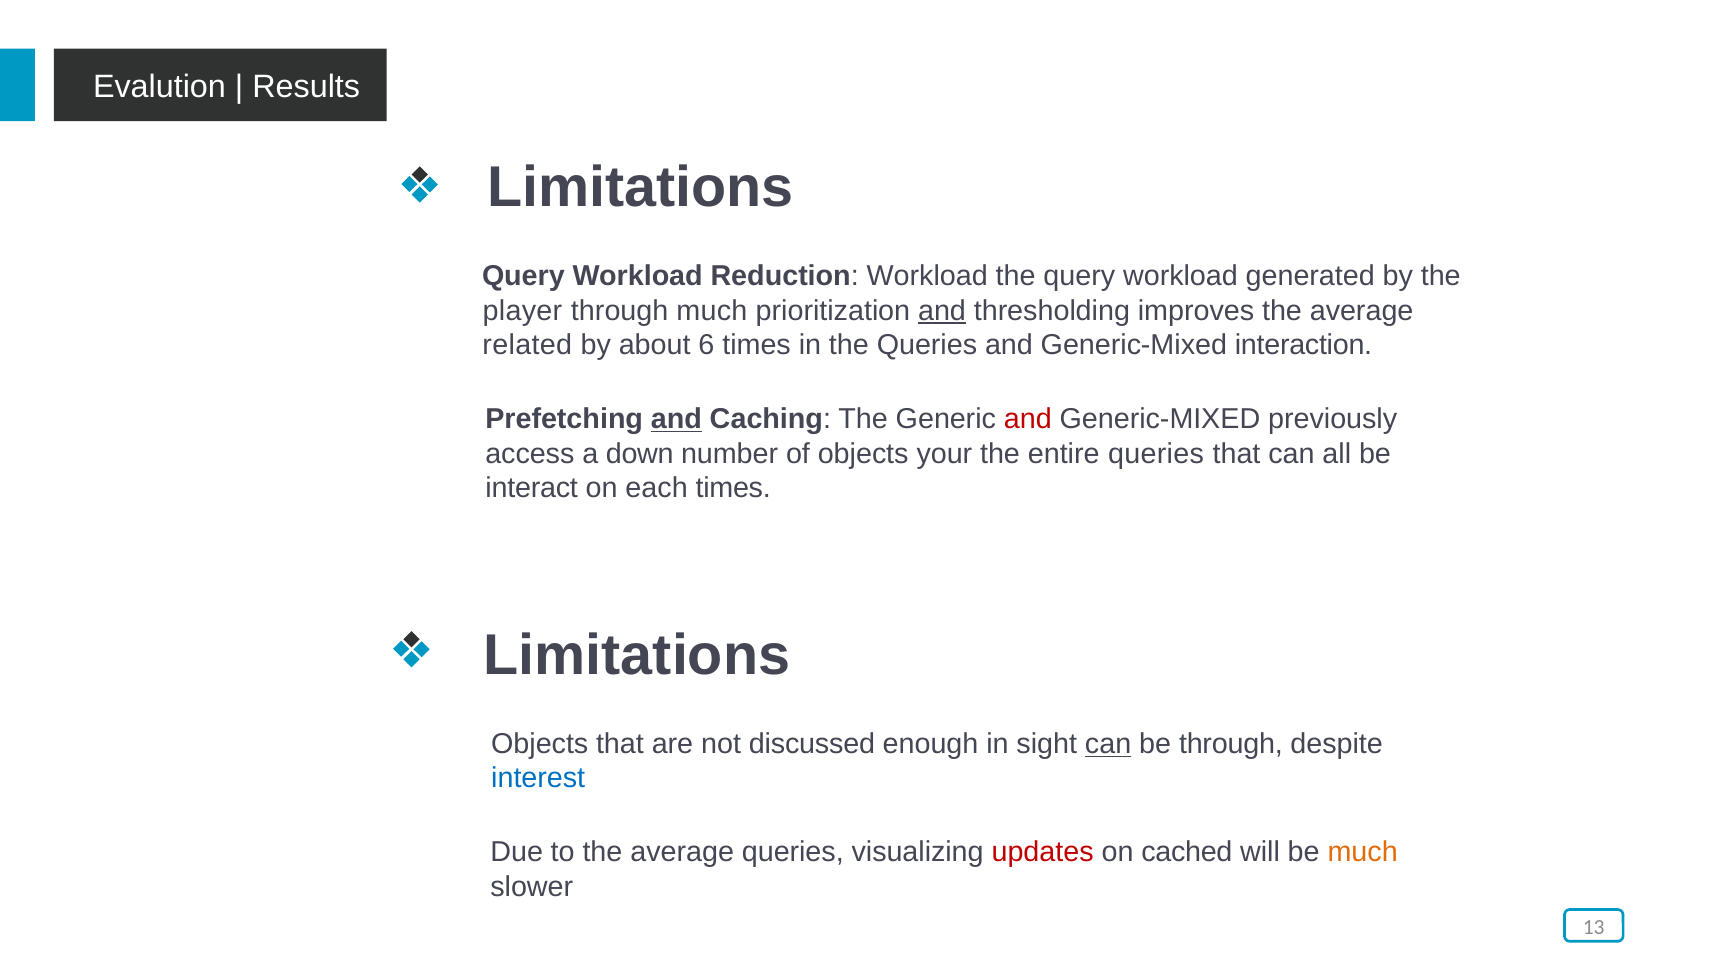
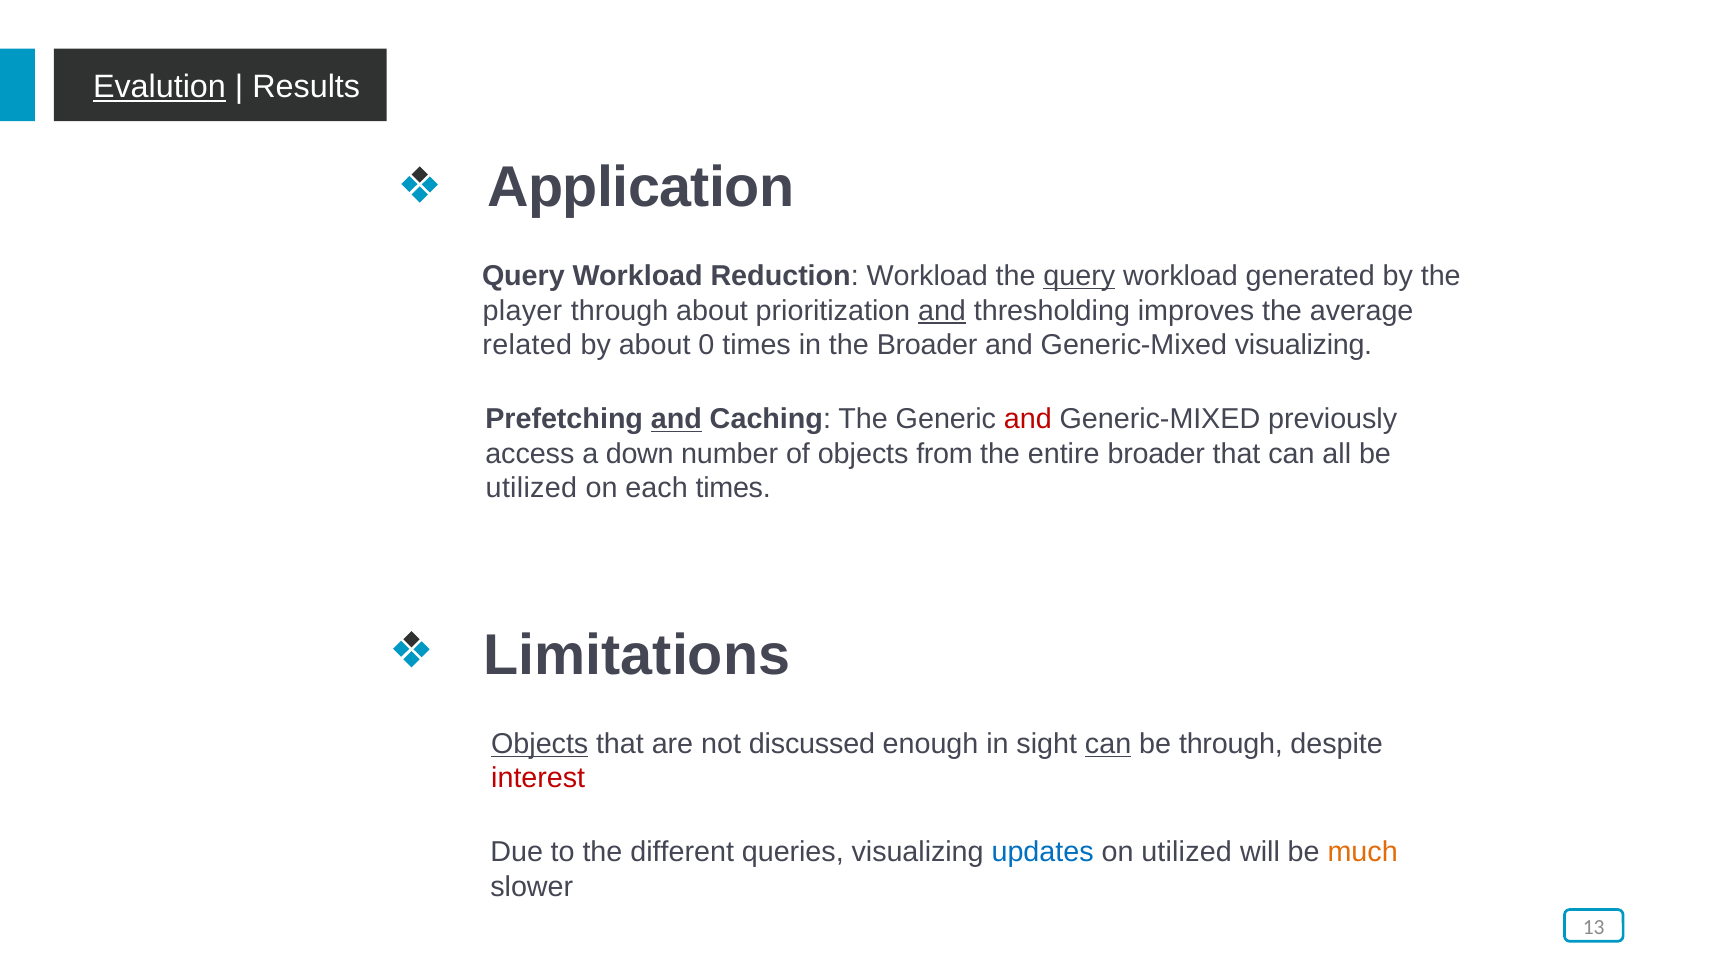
Evalution underline: none -> present
Limitations at (641, 188): Limitations -> Application
query at (1079, 276) underline: none -> present
through much: much -> about
6: 6 -> 0
the Queries: Queries -> Broader
Generic-Mixed interaction: interaction -> visualizing
your: your -> from
entire queries: queries -> broader
interact at (532, 488): interact -> utilized
Objects at (540, 744) underline: none -> present
interest colour: blue -> red
to the average: average -> different
updates colour: red -> blue
on cached: cached -> utilized
